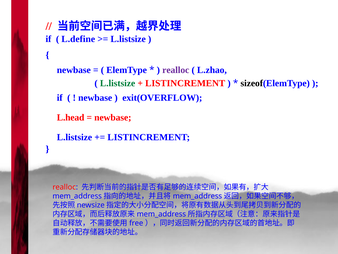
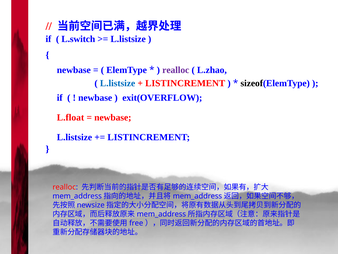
L.define: L.define -> L.switch
L.listsize at (118, 83) colour: green -> blue
L.head: L.head -> L.float
